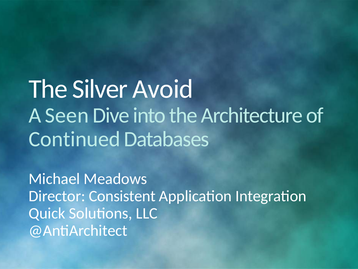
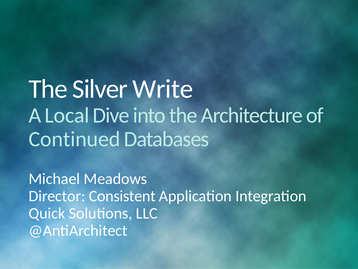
Avoid: Avoid -> Write
Seen: Seen -> Local
